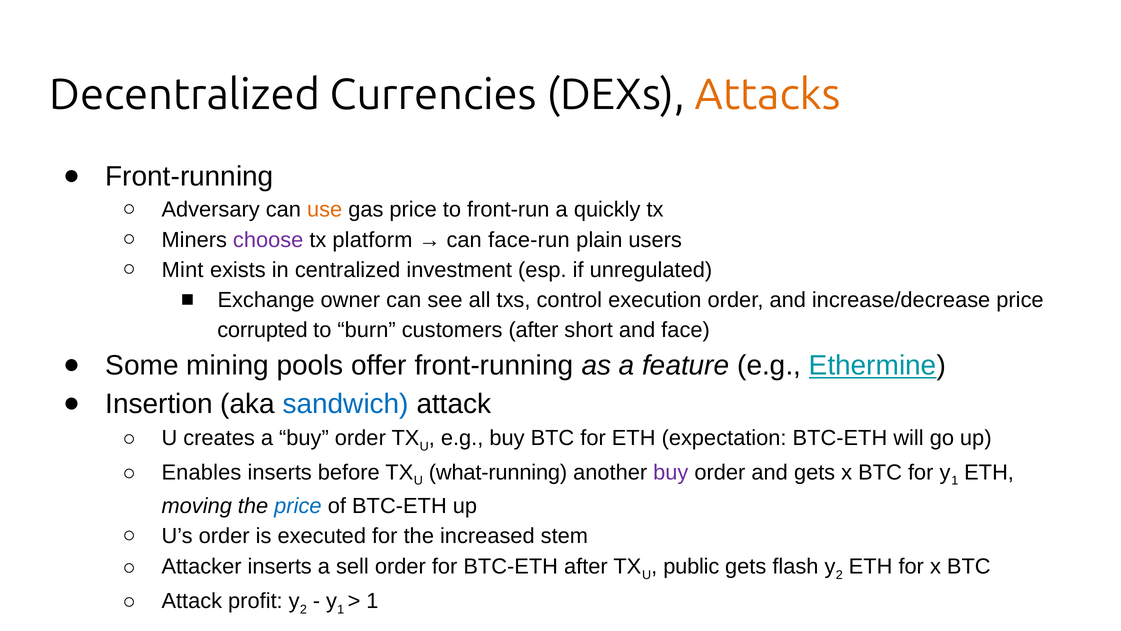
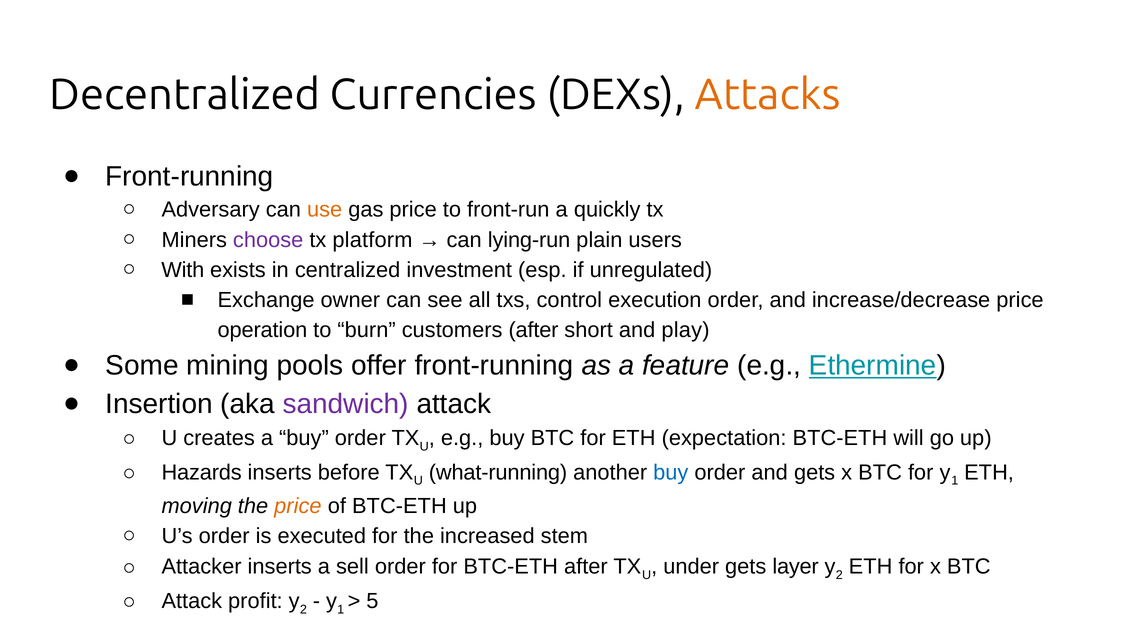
face-run: face-run -> lying-run
Mint: Mint -> With
corrupted: corrupted -> operation
face: face -> play
sandwich colour: blue -> purple
Enables: Enables -> Hazards
buy at (671, 472) colour: purple -> blue
price at (298, 506) colour: blue -> orange
public: public -> under
flash: flash -> layer
1 at (372, 601): 1 -> 5
